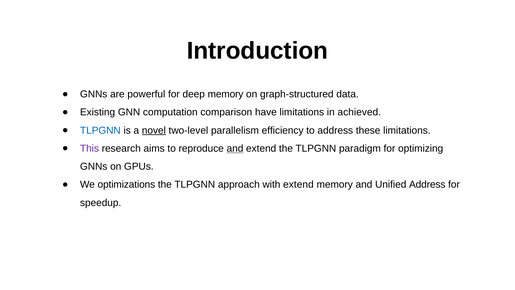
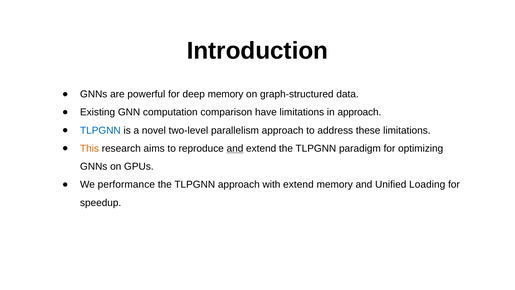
in achieved: achieved -> approach
novel underline: present -> none
parallelism efficiency: efficiency -> approach
This colour: purple -> orange
optimizations: optimizations -> performance
Unified Address: Address -> Loading
